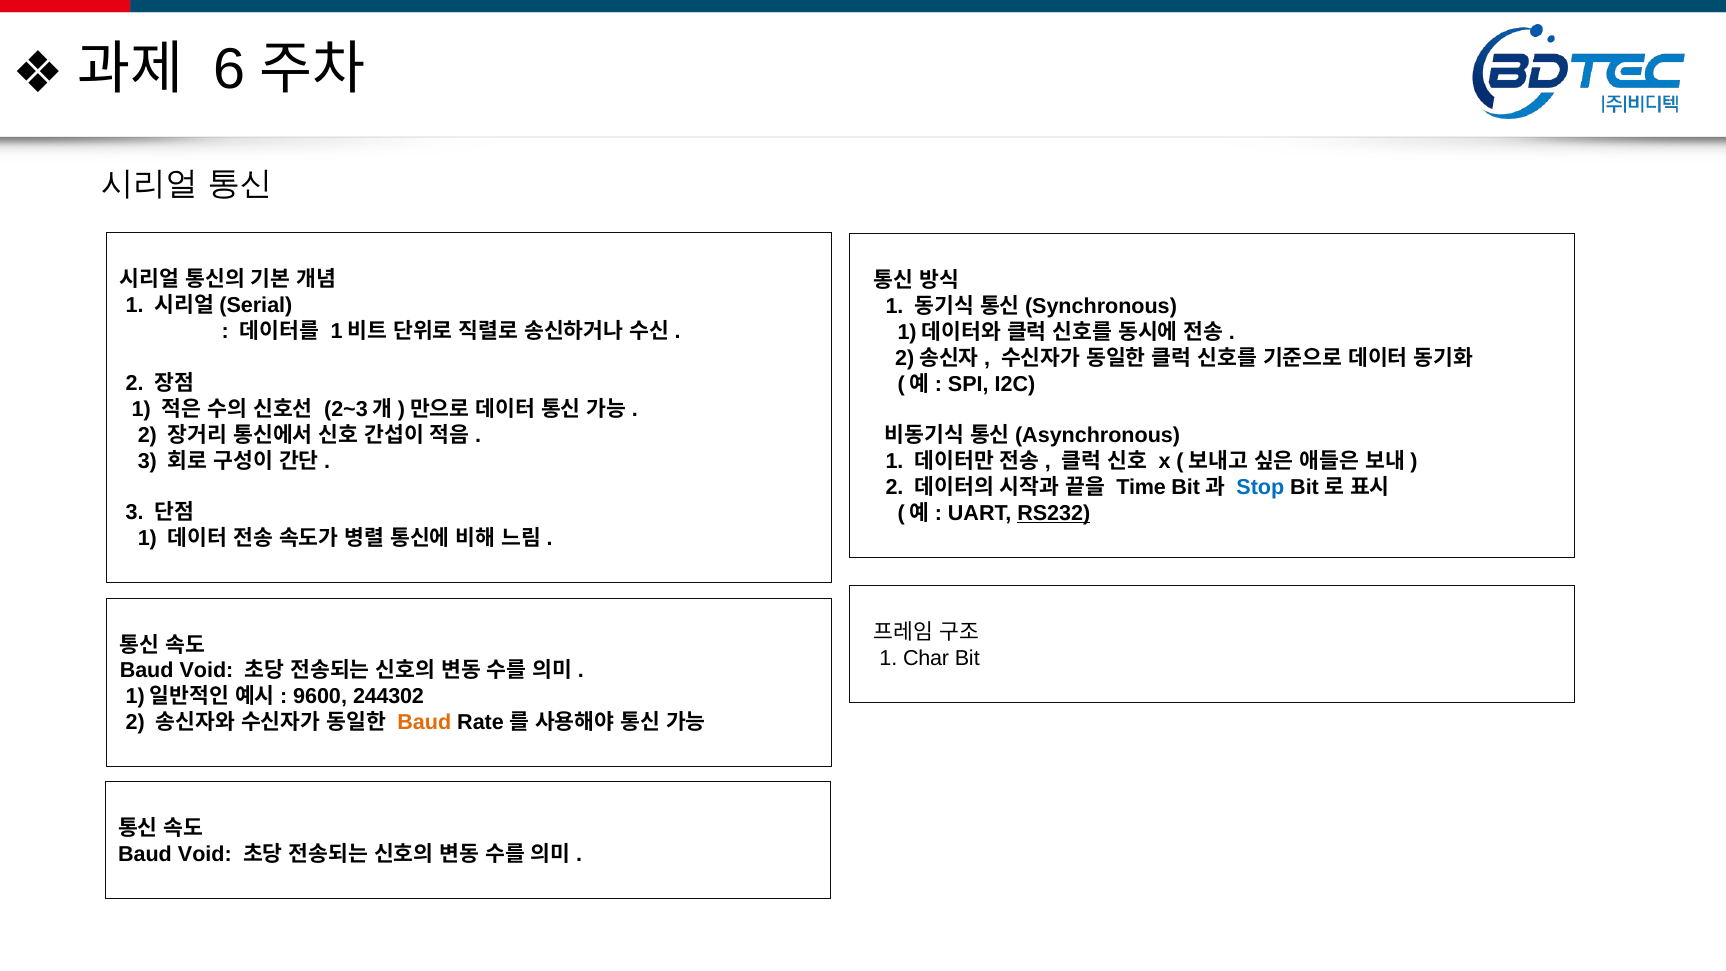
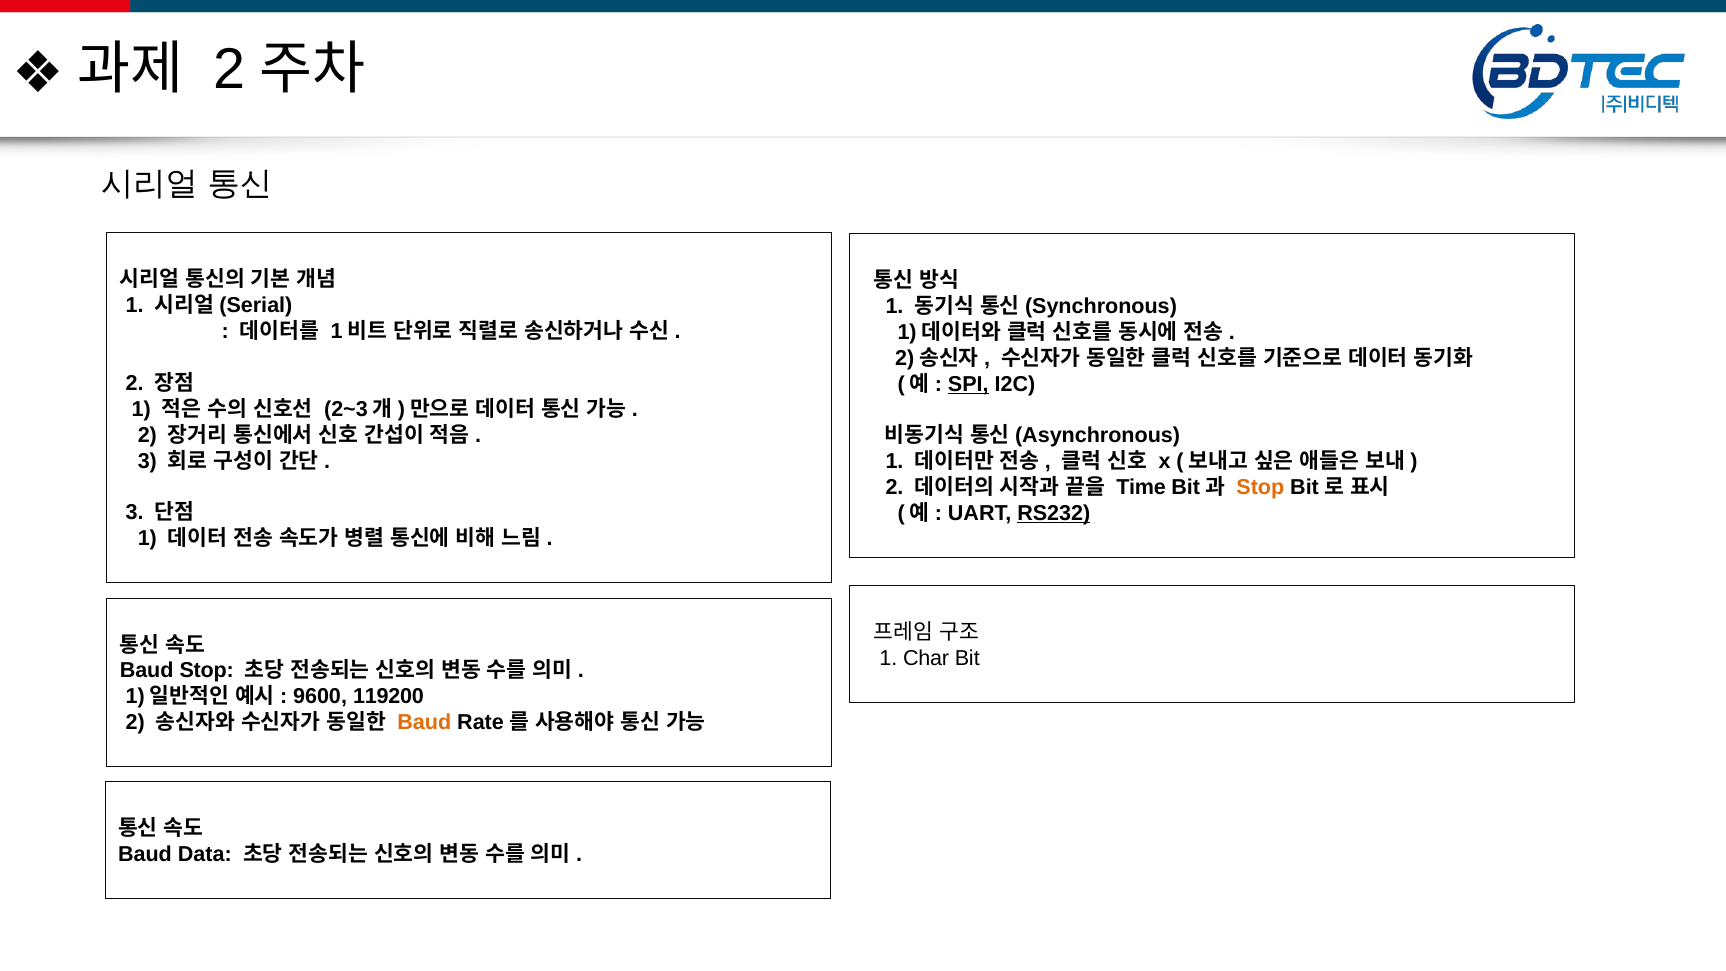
6 at (230, 69): 6 -> 2
SPI underline: none -> present
Stop at (1260, 487) colour: blue -> orange
Void at (206, 671): Void -> Stop
244302: 244302 -> 119200
Void at (205, 855): Void -> Data
